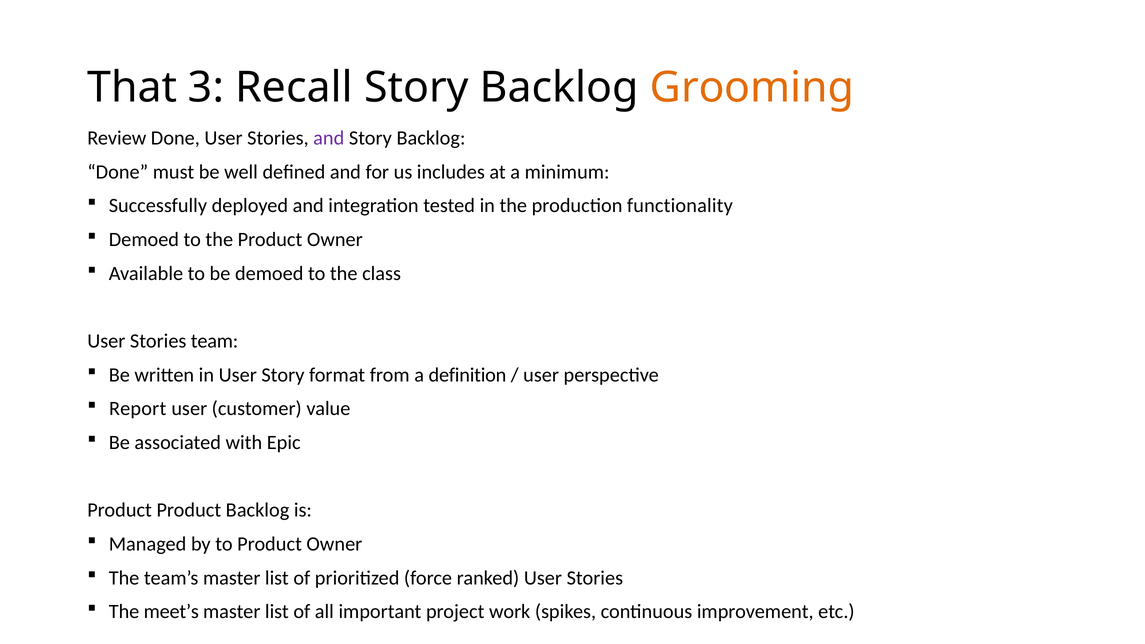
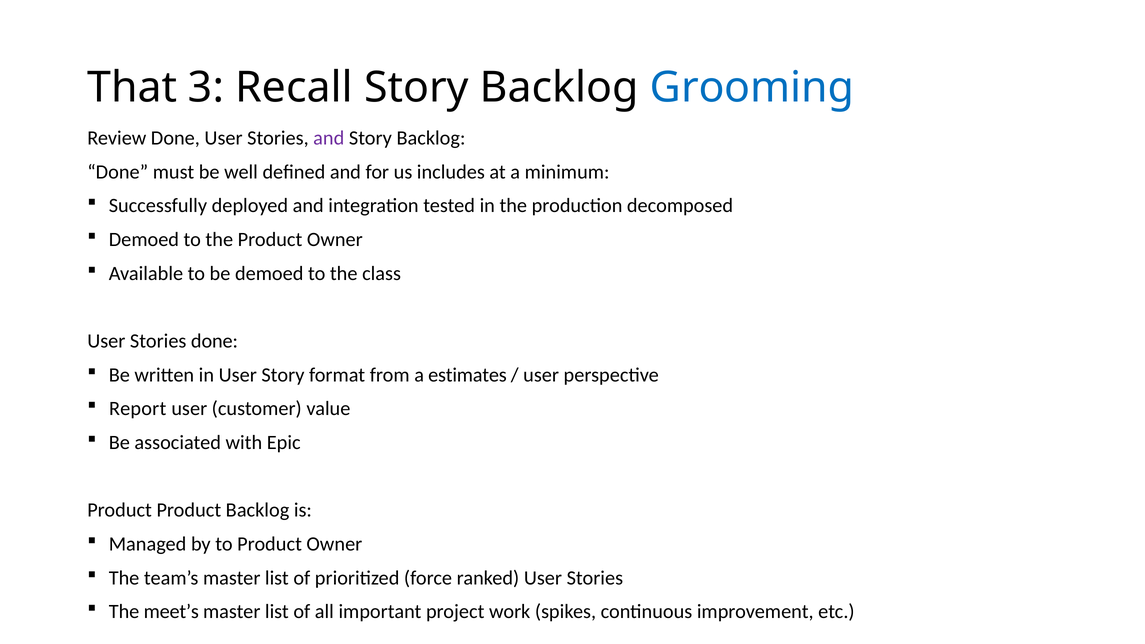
Grooming colour: orange -> blue
functionality: functionality -> decomposed
Stories team: team -> done
definition: definition -> estimates
